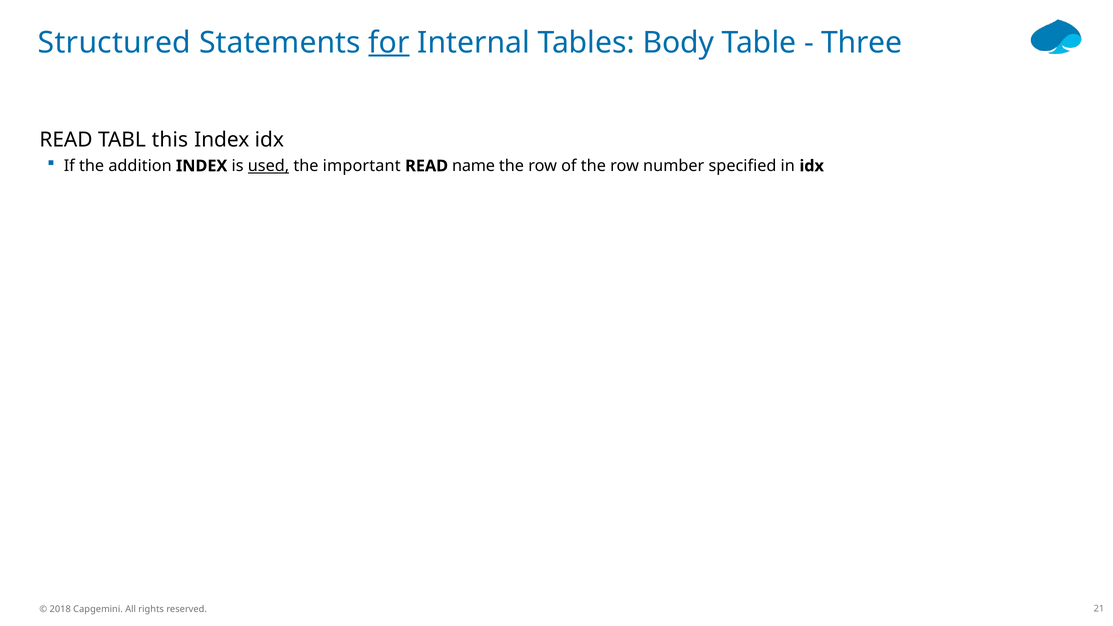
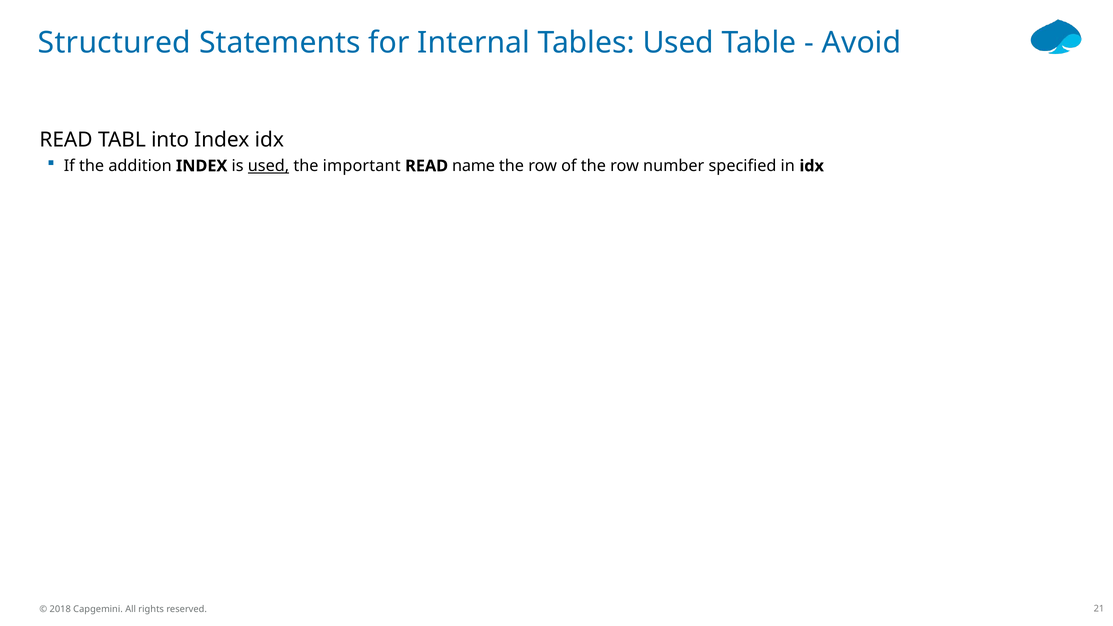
for underline: present -> none
Tables Body: Body -> Used
Three: Three -> Avoid
this: this -> into
